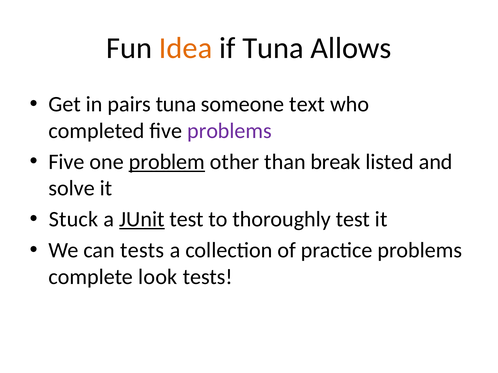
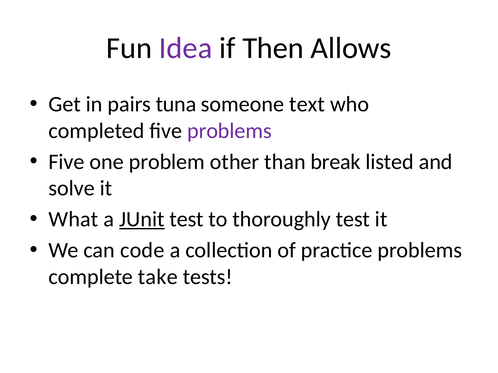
Idea colour: orange -> purple
if Tuna: Tuna -> Then
problem underline: present -> none
Stuck: Stuck -> What
can tests: tests -> code
look: look -> take
